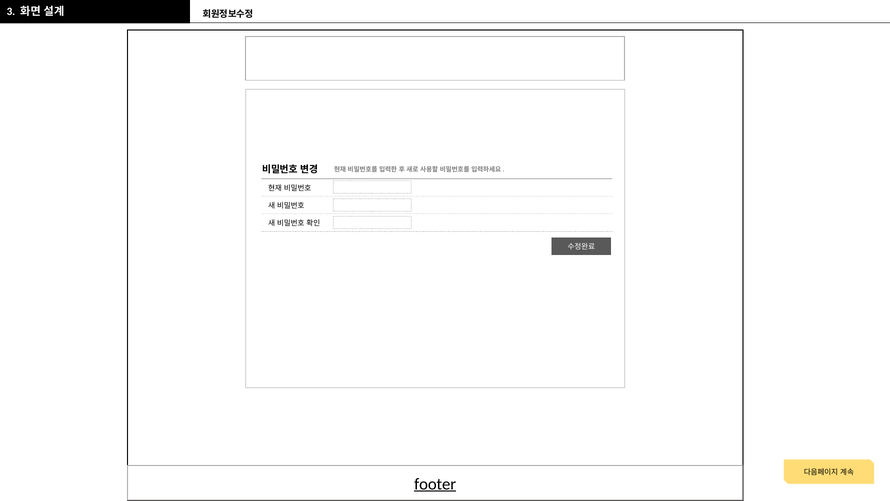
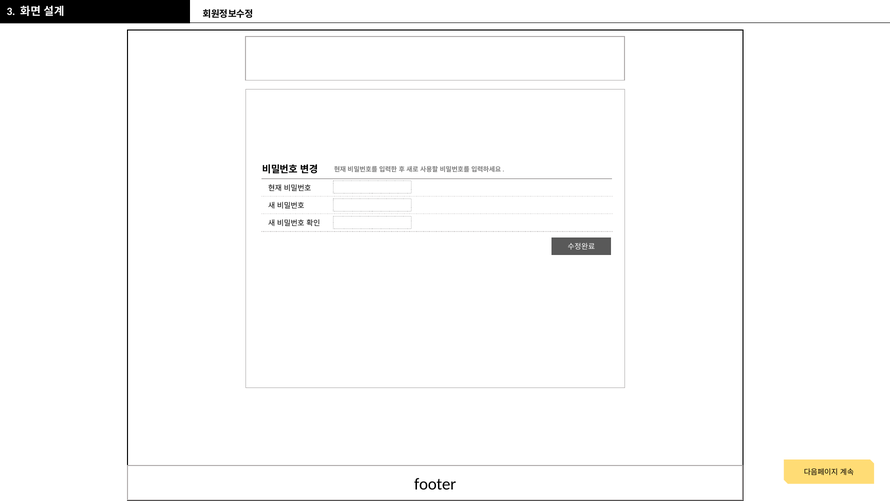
footer underline: present -> none
